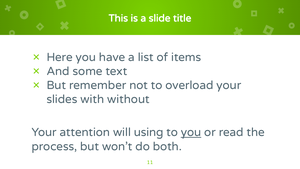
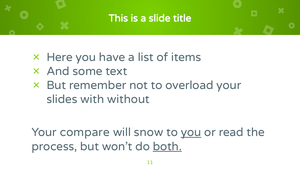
attention: attention -> compare
using: using -> snow
both underline: none -> present
